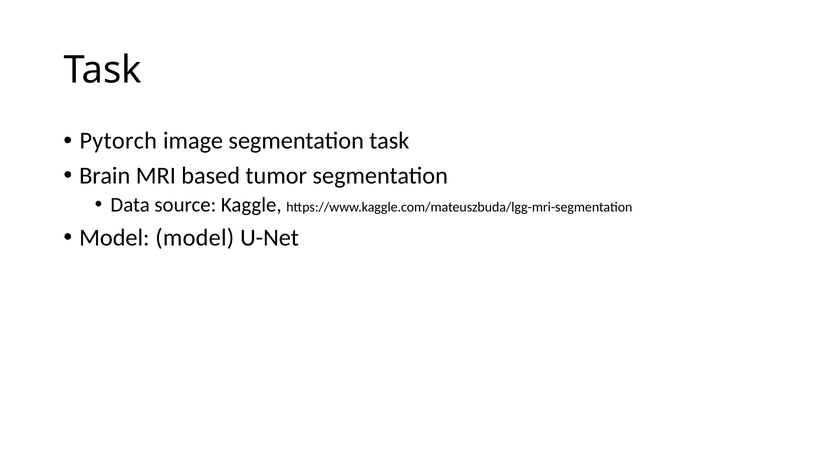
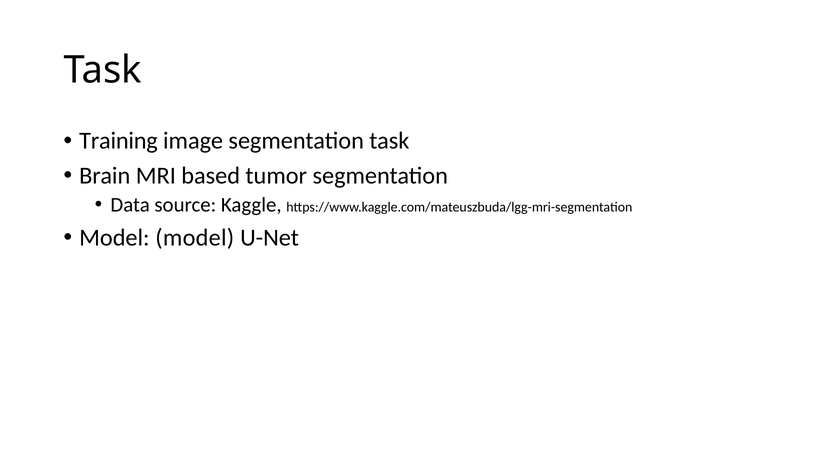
Pytorch: Pytorch -> Training
